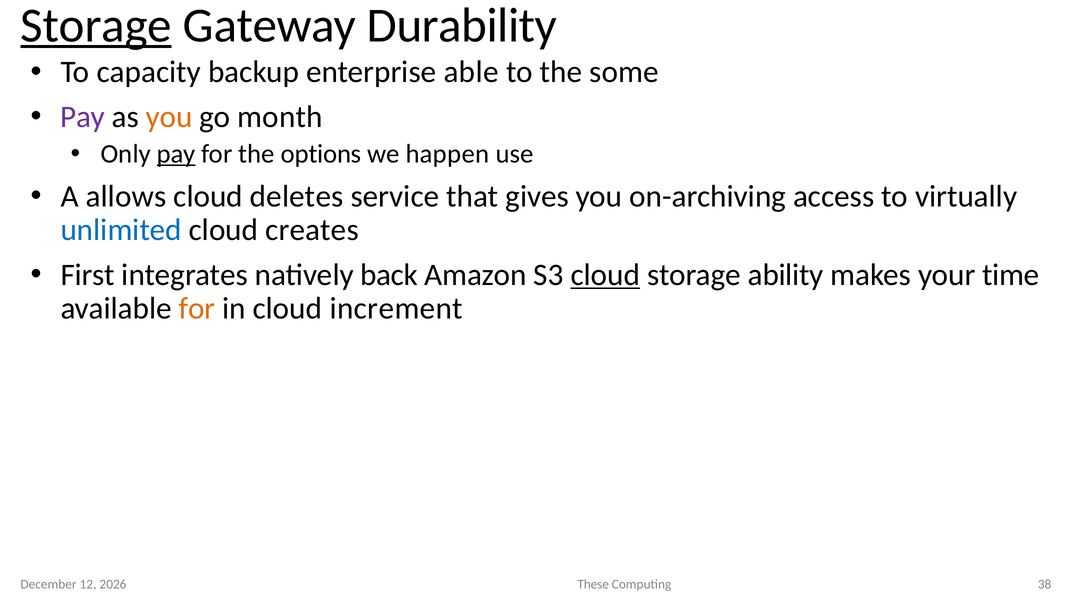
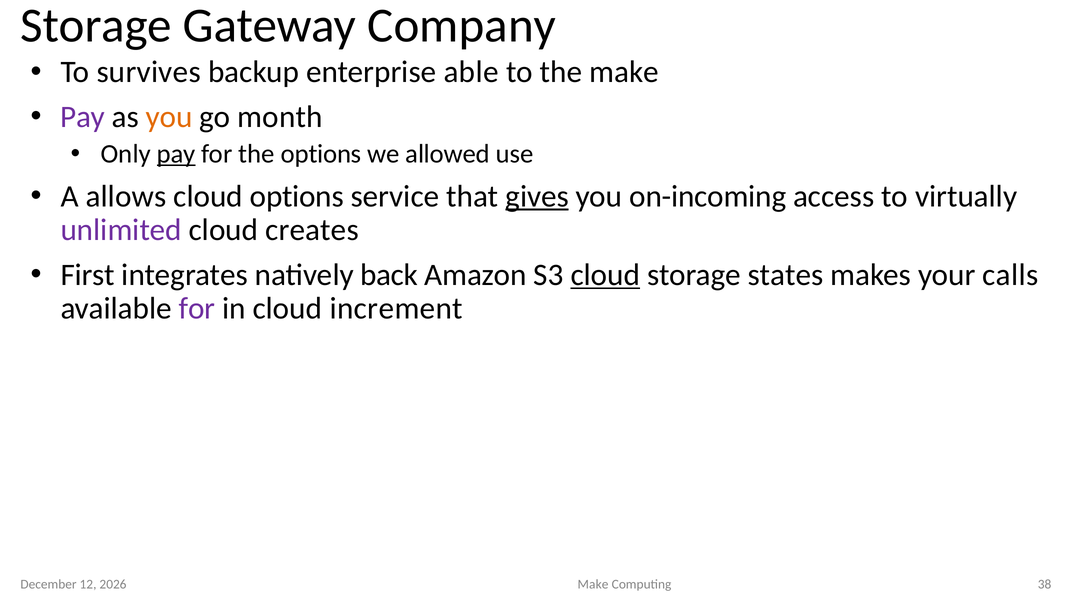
Storage at (96, 25) underline: present -> none
Durability: Durability -> Company
capacity: capacity -> survives
the some: some -> make
happen: happen -> allowed
cloud deletes: deletes -> options
gives underline: none -> present
on-archiving: on-archiving -> on-incoming
unlimited colour: blue -> purple
ability: ability -> states
time: time -> calls
for at (197, 309) colour: orange -> purple
These at (593, 585): These -> Make
